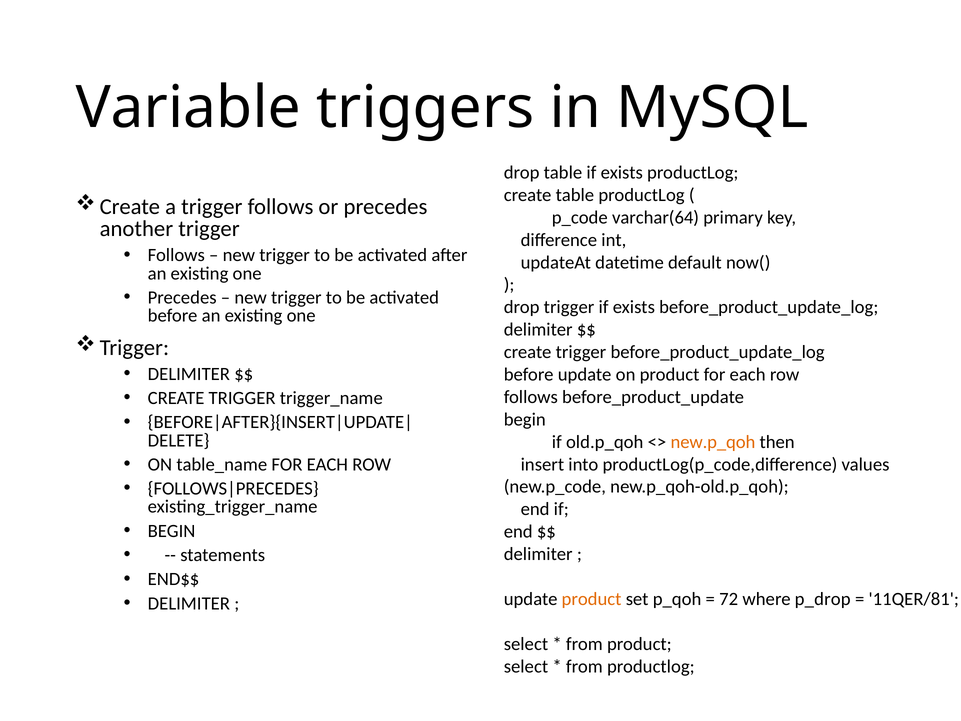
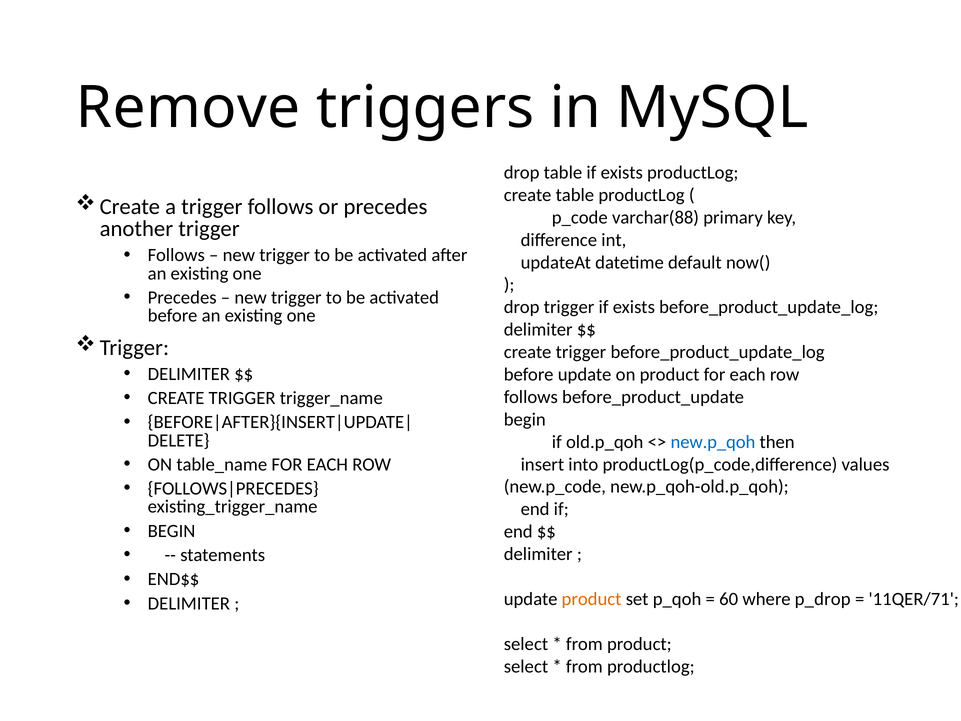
Variable: Variable -> Remove
varchar(64: varchar(64 -> varchar(88
new.p_qoh colour: orange -> blue
72: 72 -> 60
11QER/81: 11QER/81 -> 11QER/71
